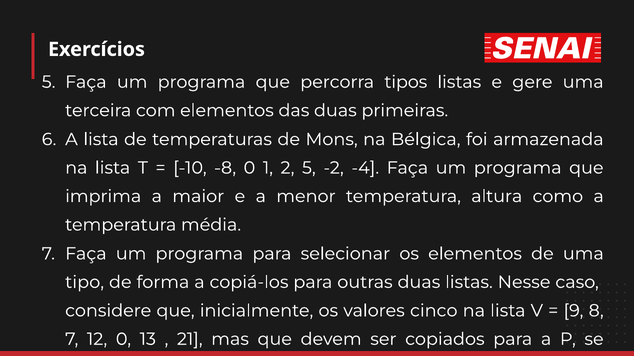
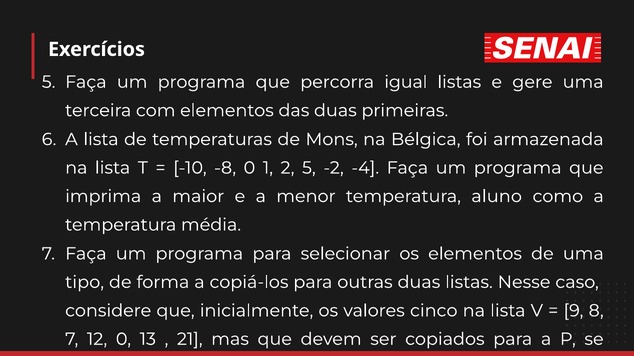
tipos: tipos -> igual
altura: altura -> aluno
